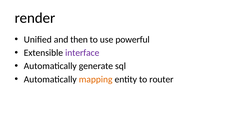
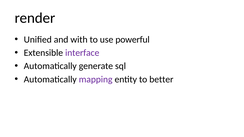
then: then -> with
mapping colour: orange -> purple
router: router -> better
